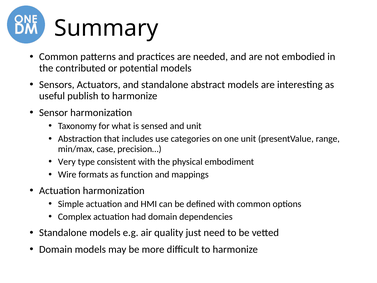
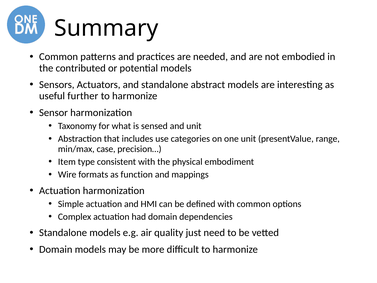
publish: publish -> further
Very: Very -> Item
